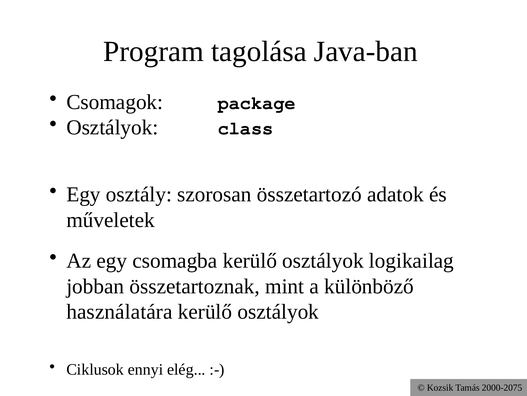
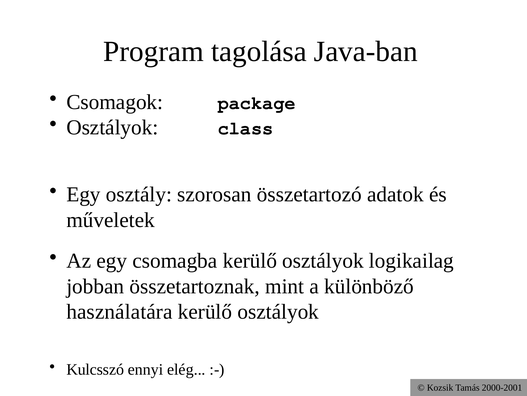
Ciklusok: Ciklusok -> Kulcsszó
2000-2075: 2000-2075 -> 2000-2001
